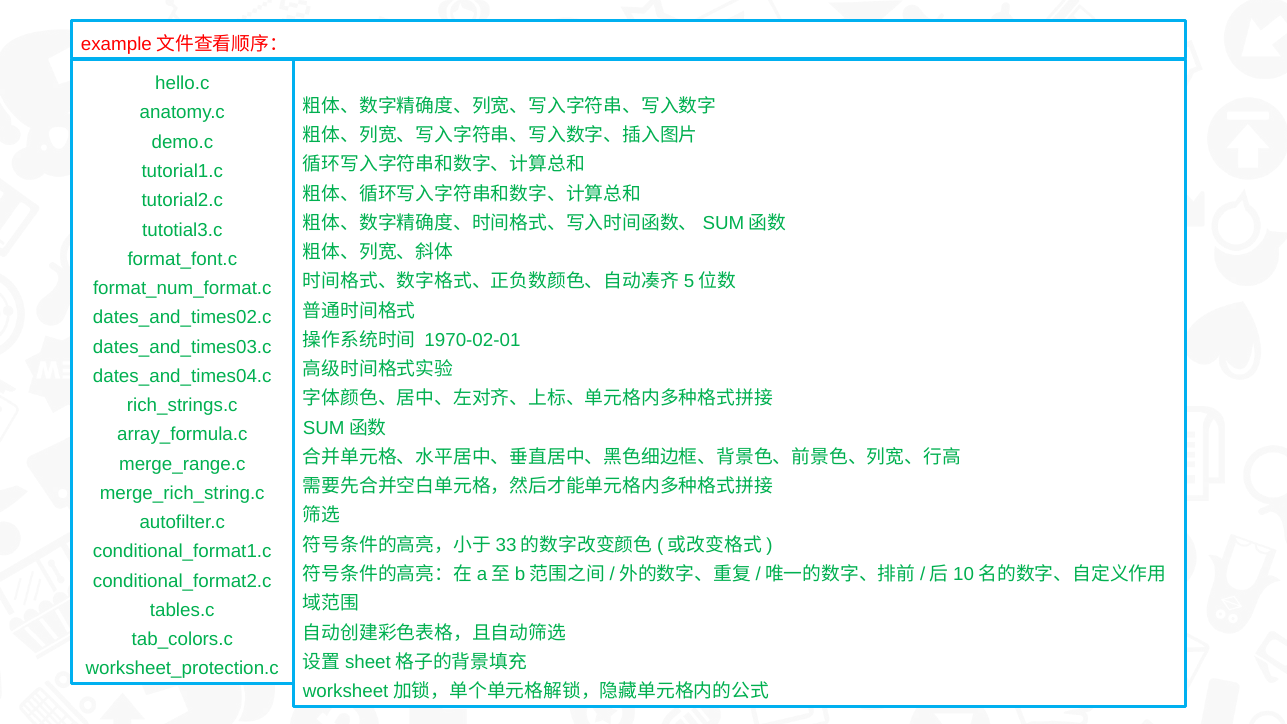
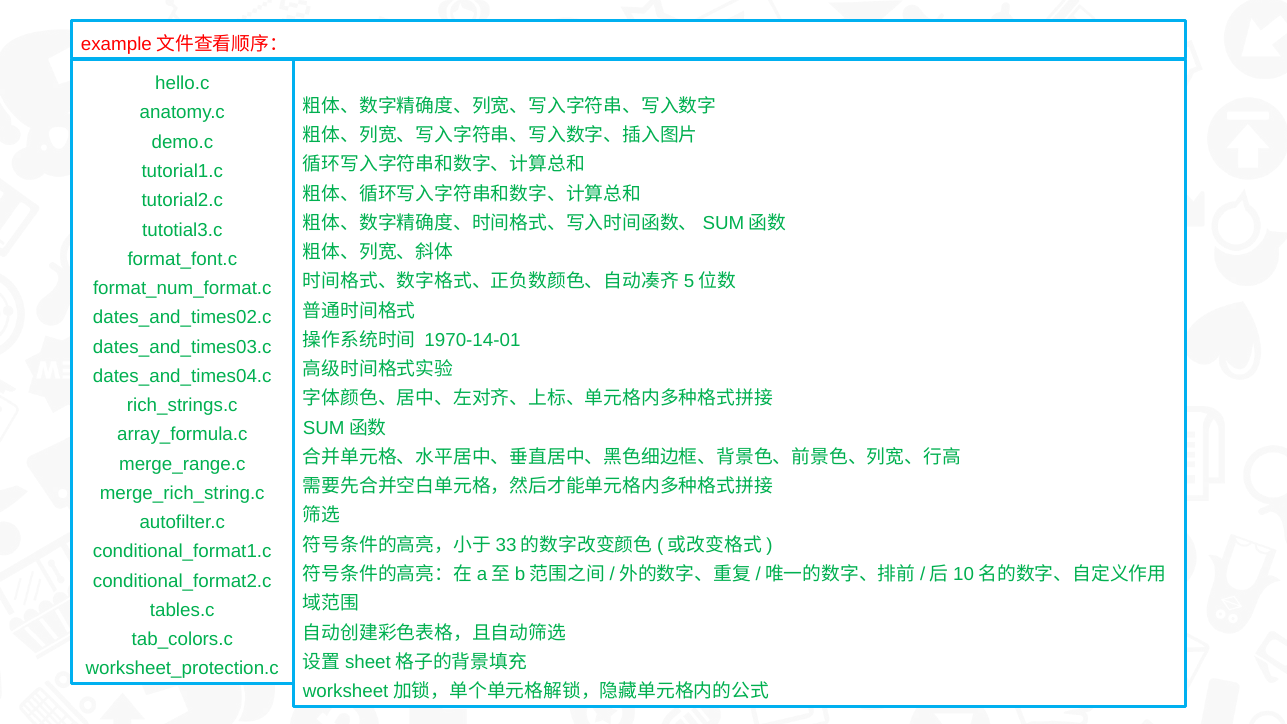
1970-02-01: 1970-02-01 -> 1970-14-01
